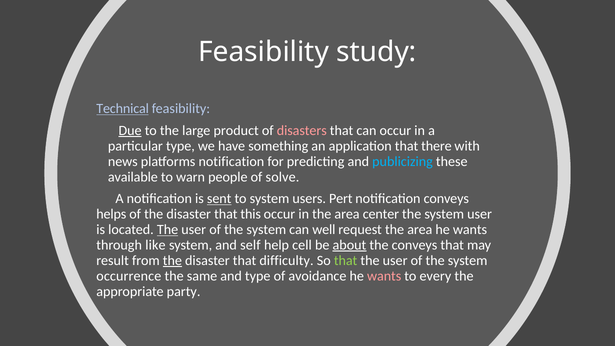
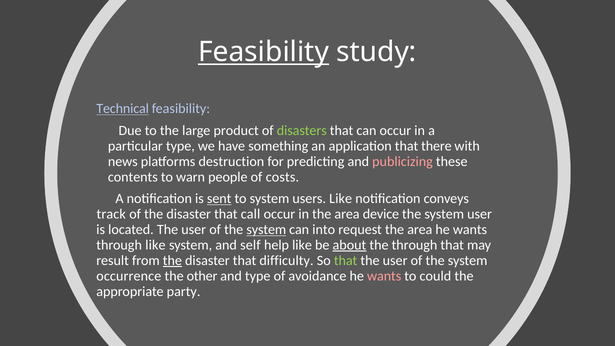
Feasibility at (264, 52) underline: none -> present
Due underline: present -> none
disasters colour: pink -> light green
platforms notification: notification -> destruction
publicizing colour: light blue -> pink
available: available -> contents
solve: solve -> costs
users Pert: Pert -> Like
helps: helps -> track
this: this -> call
center: center -> device
The at (168, 230) underline: present -> none
system at (266, 230) underline: none -> present
well: well -> into
help cell: cell -> like
the conveys: conveys -> through
same: same -> other
every: every -> could
